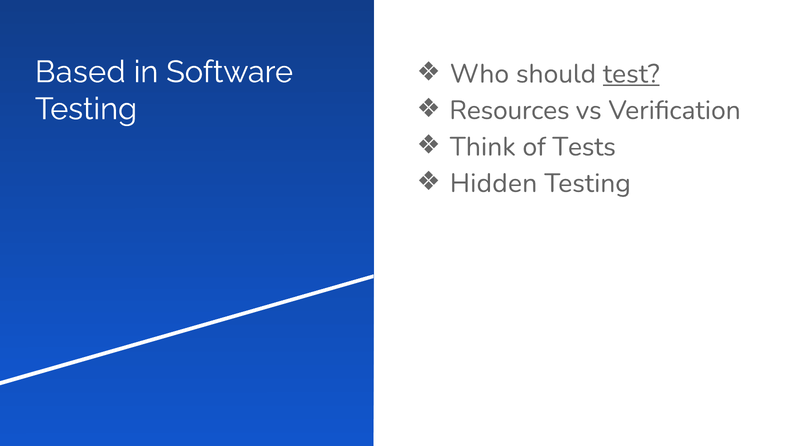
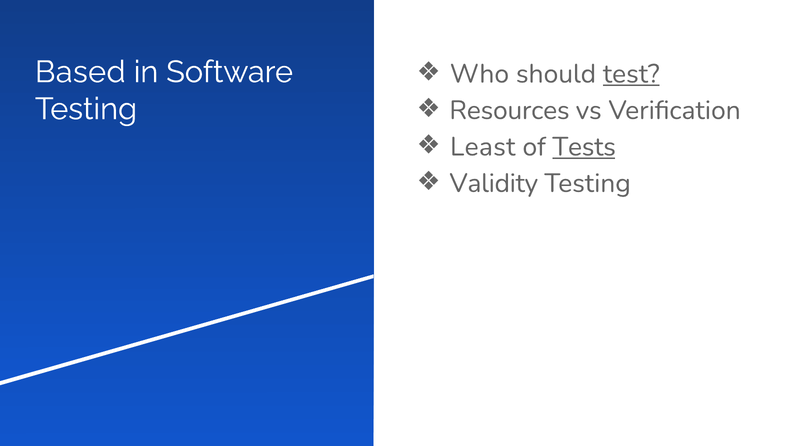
Think: Think -> Least
Tests underline: none -> present
Hidden: Hidden -> Validity
